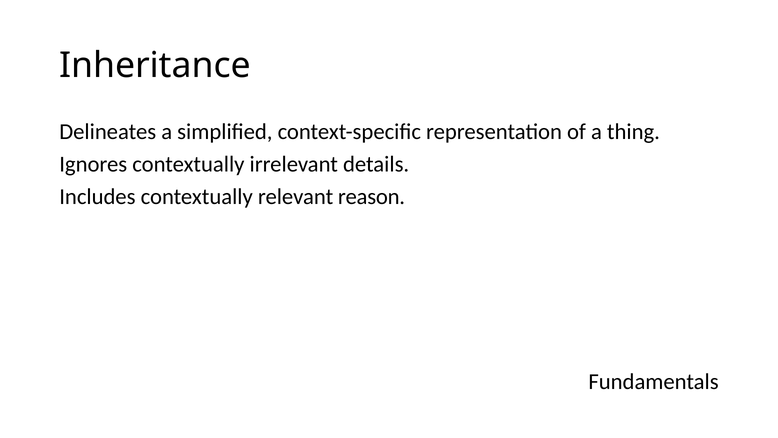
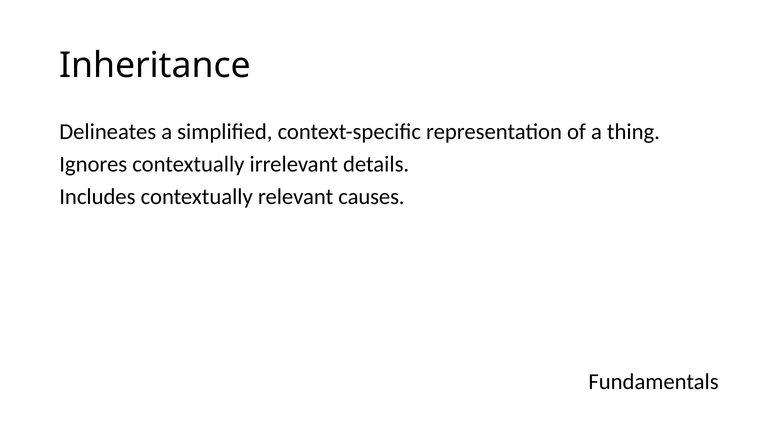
reason: reason -> causes
